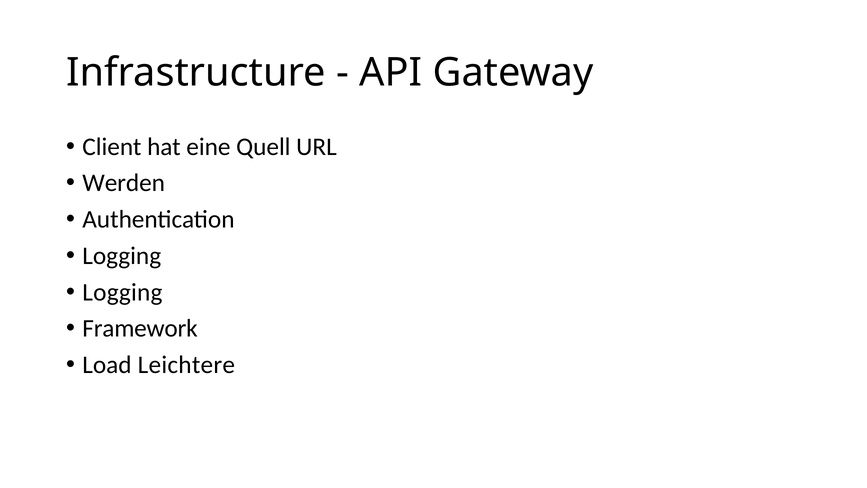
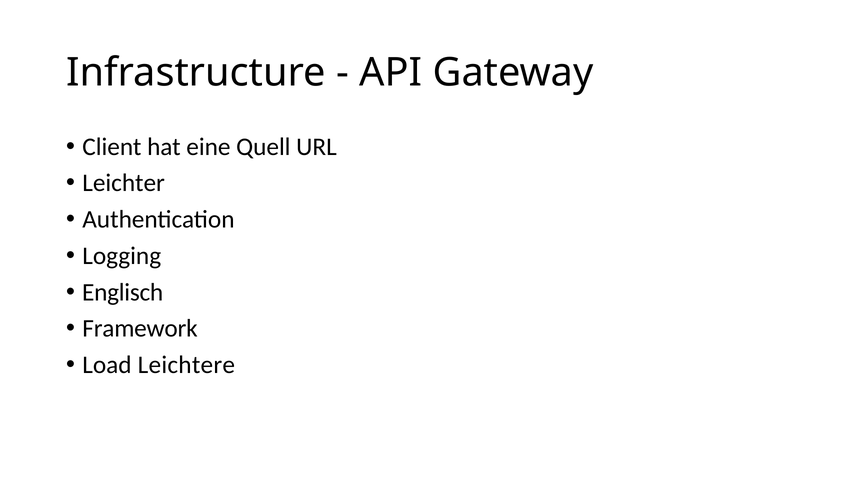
Werden: Werden -> Leichter
Logging at (122, 292): Logging -> Englisch
